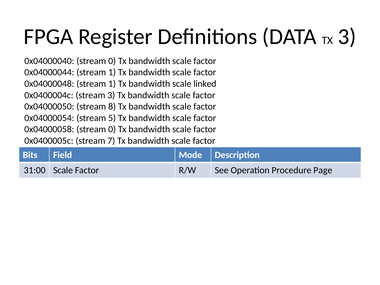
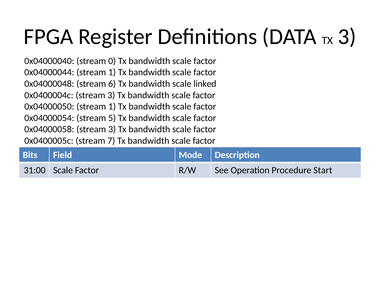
0x04000048 stream 1: 1 -> 6
0x04000050 stream 8: 8 -> 1
0x04000058 stream 0: 0 -> 3
Page: Page -> Start
